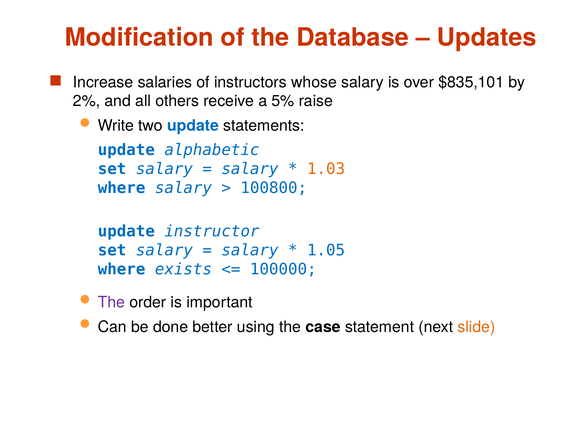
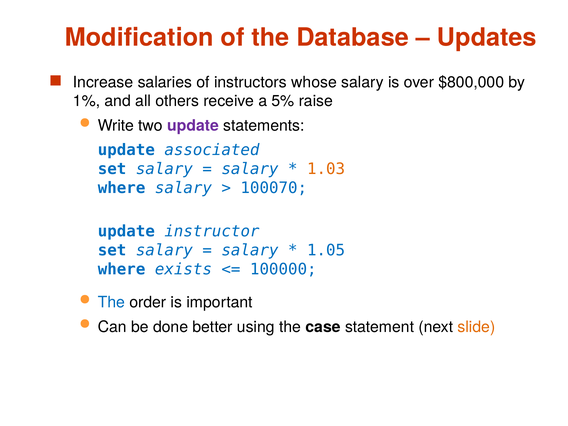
$835,101: $835,101 -> $800,000
2%: 2% -> 1%
update at (193, 126) colour: blue -> purple
alphabetic: alphabetic -> associated
100800: 100800 -> 100070
The at (111, 302) colour: purple -> blue
